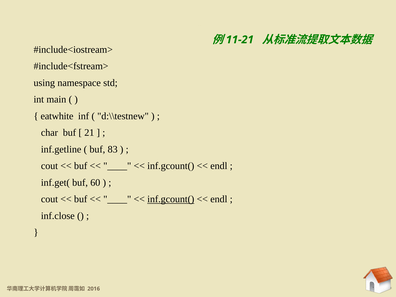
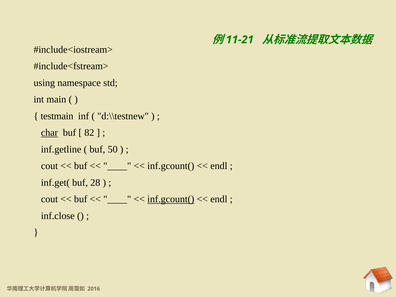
eatwhite: eatwhite -> testmain
char underline: none -> present
21: 21 -> 82
83: 83 -> 50
60: 60 -> 28
